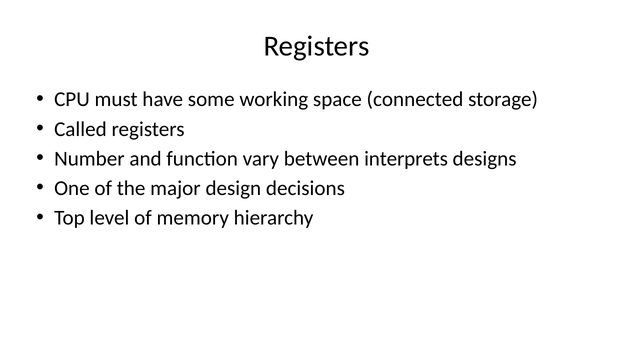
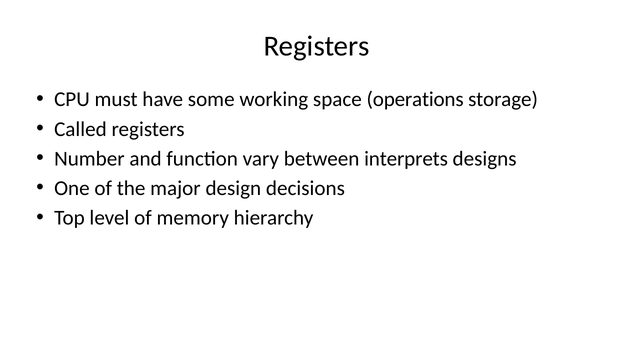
connected: connected -> operations
